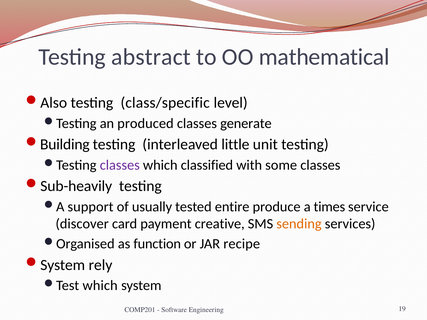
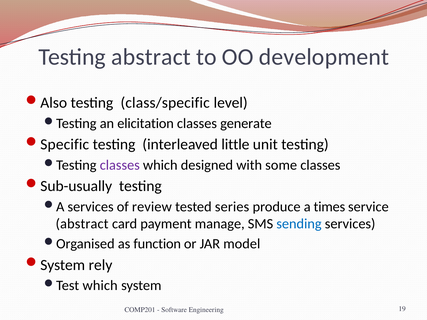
mathematical: mathematical -> development
produced: produced -> elicitation
Building: Building -> Specific
classified: classified -> designed
Sub-heavily: Sub-heavily -> Sub-usually
support at (91, 207): support -> services
usually: usually -> review
entire: entire -> series
discover at (82, 224): discover -> abstract
creative: creative -> manage
sending colour: orange -> blue
recipe: recipe -> model
